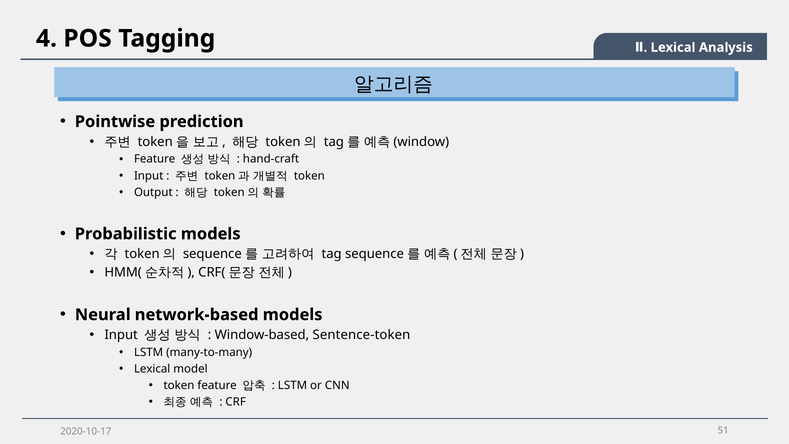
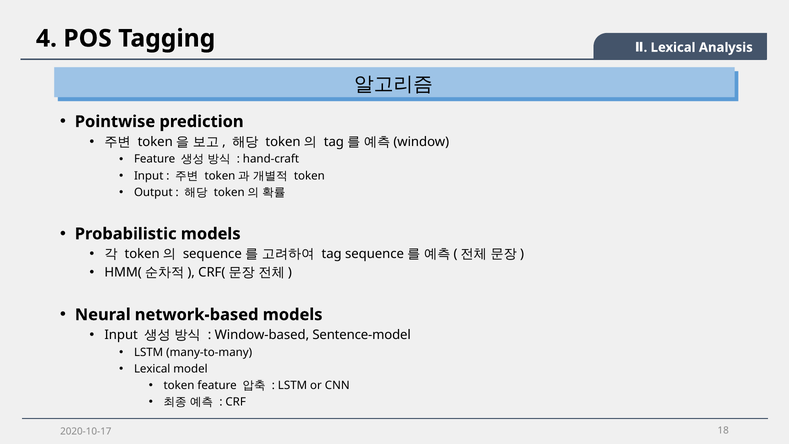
Sentence-token: Sentence-token -> Sentence-model
51: 51 -> 18
